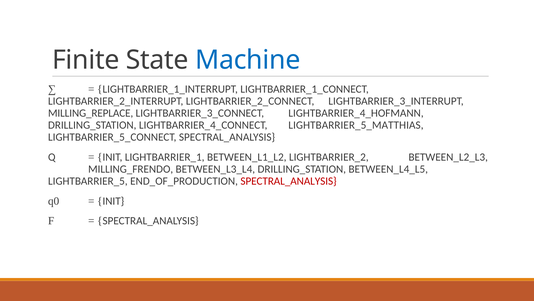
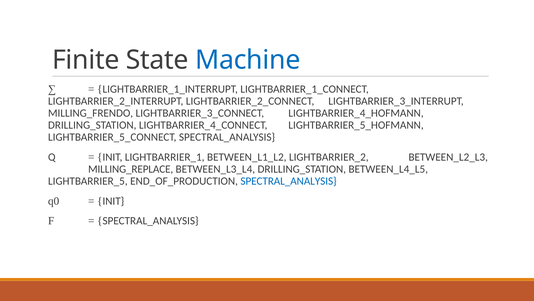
MILLING_REPLACE: MILLING_REPLACE -> MILLING_FRENDO
LIGHTBARRIER_5_MATTHIAS: LIGHTBARRIER_5_MATTHIAS -> LIGHTBARRIER_5_HOFMANN
MILLING_FRENDO: MILLING_FRENDO -> MILLING_REPLACE
SPECTRAL_ANALYSIS at (289, 181) colour: red -> blue
